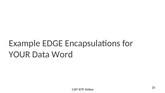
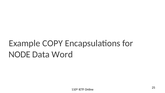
EDGE: EDGE -> COPY
YOUR: YOUR -> NODE
